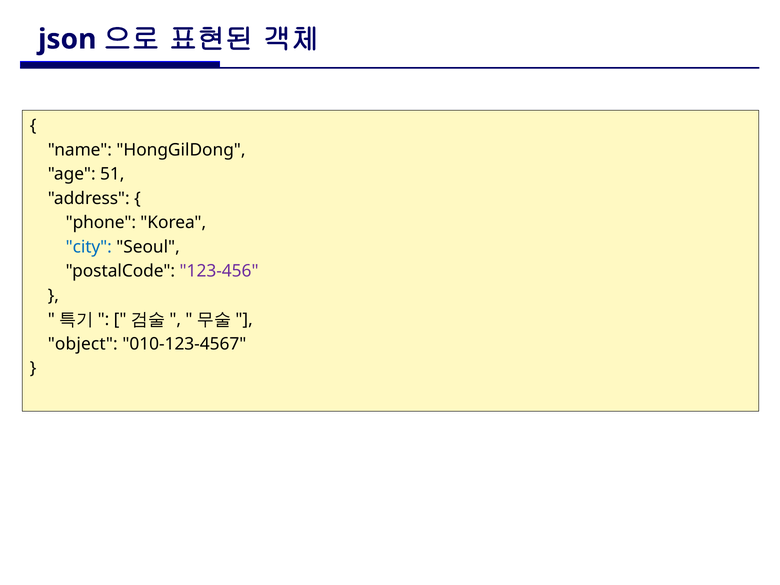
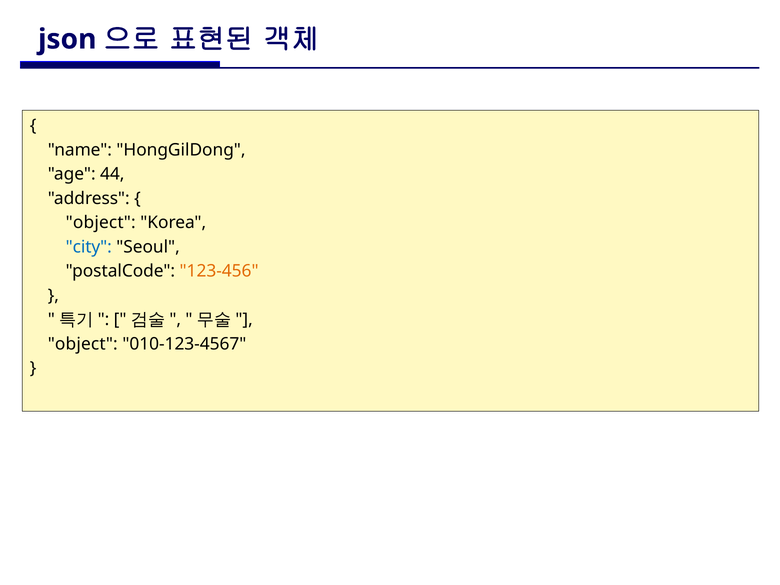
51: 51 -> 44
phone at (101, 223): phone -> object
123-456 colour: purple -> orange
